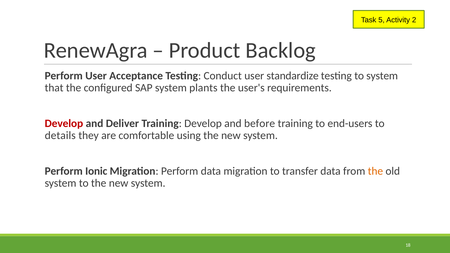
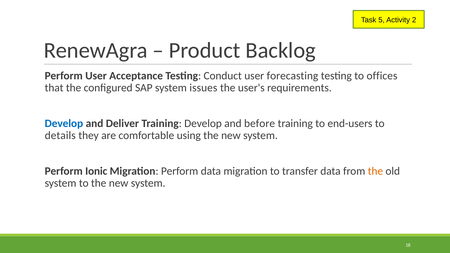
standardize: standardize -> forecasting
to system: system -> offices
plants: plants -> issues
Develop at (64, 123) colour: red -> blue
